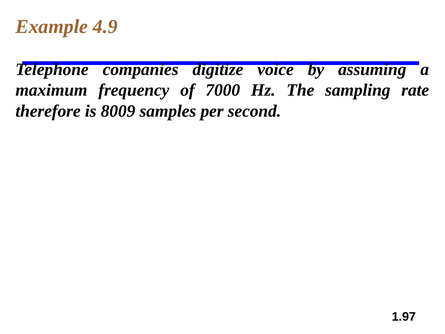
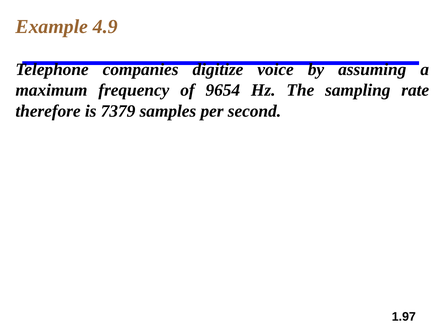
7000: 7000 -> 9654
8009: 8009 -> 7379
